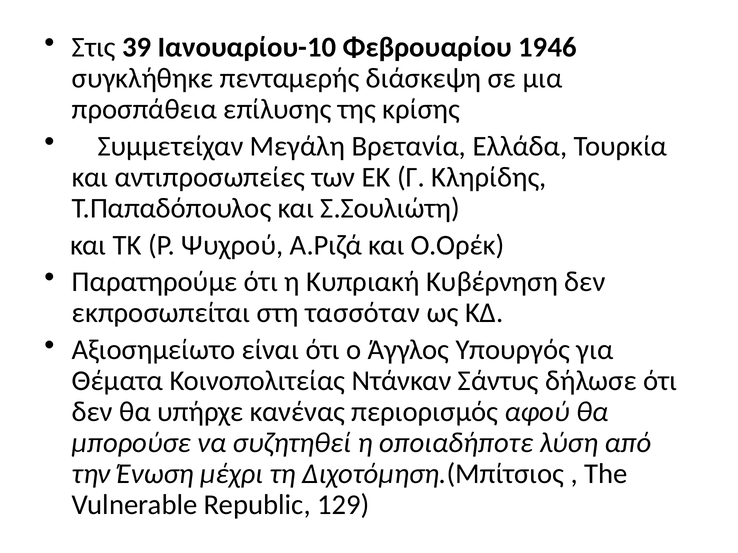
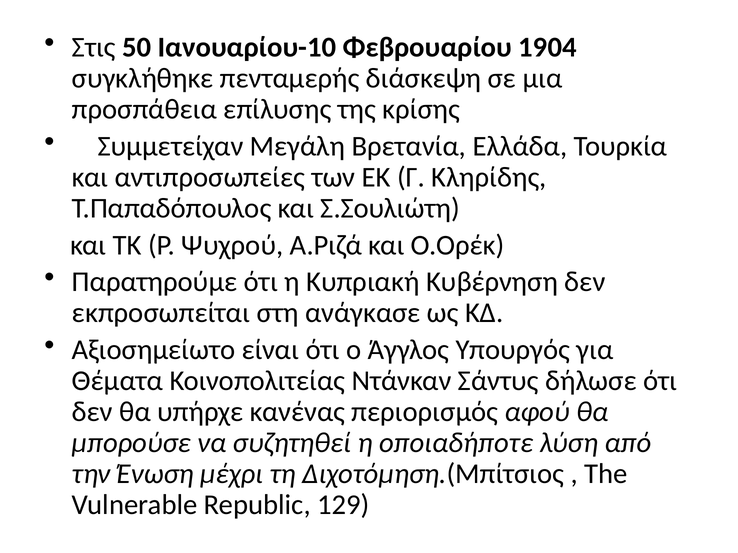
39: 39 -> 50
1946: 1946 -> 1904
τασσόταν: τασσόταν -> ανάγκασε
